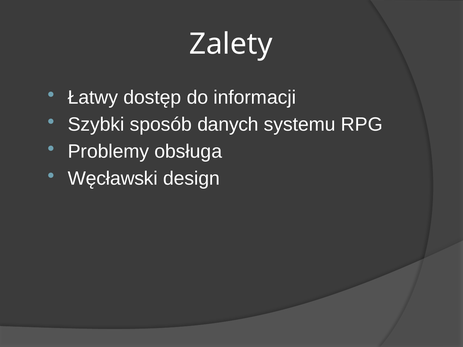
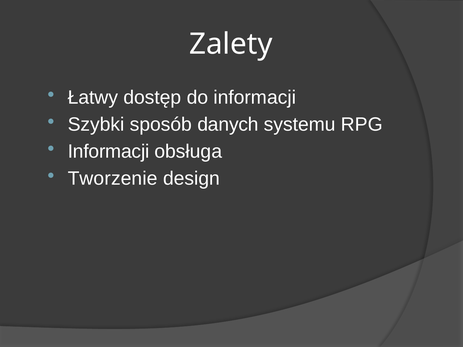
Problemy at (108, 152): Problemy -> Informacji
Węcławski: Węcławski -> Tworzenie
